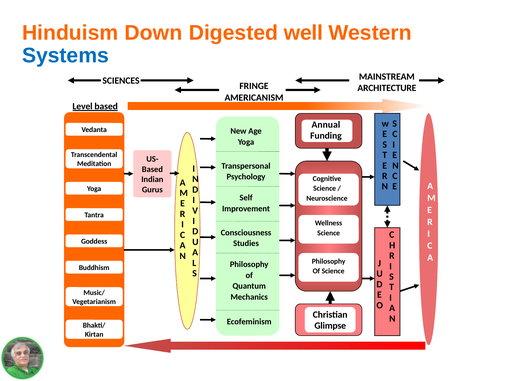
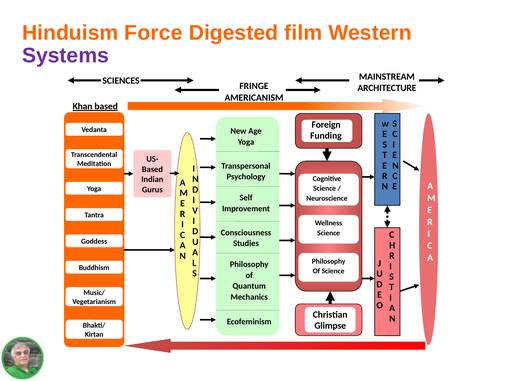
Down: Down -> Force
well: well -> film
Systems colour: blue -> purple
Level: Level -> Khan
Annual: Annual -> Foreign
